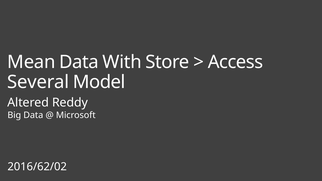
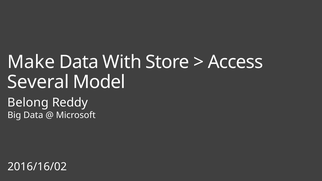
Mean: Mean -> Make
Altered: Altered -> Belong
2016/62/02: 2016/62/02 -> 2016/16/02
